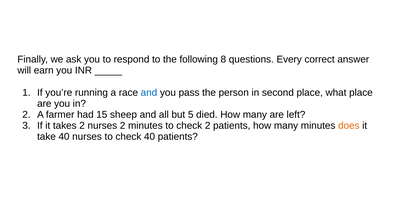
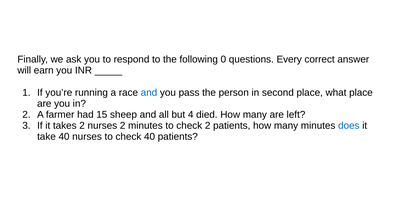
8: 8 -> 0
5: 5 -> 4
does colour: orange -> blue
